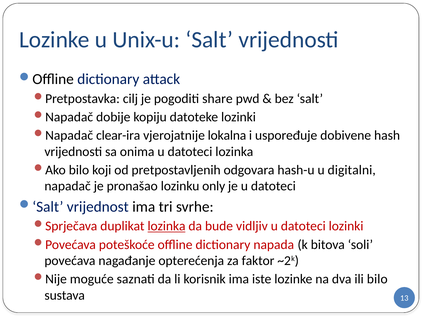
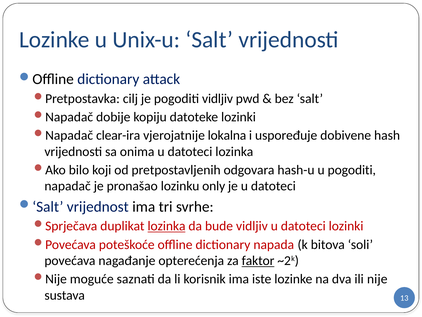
pogoditi share: share -> vidljiv
u digitalni: digitalni -> pogoditi
faktor underline: none -> present
ili bilo: bilo -> nije
